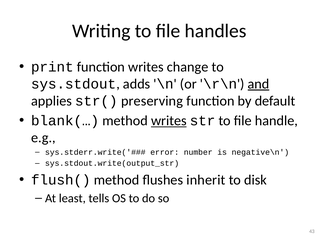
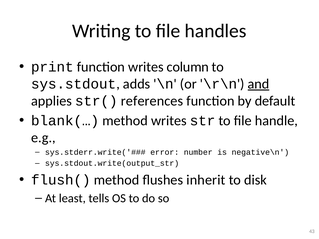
change: change -> column
preserving: preserving -> references
writes at (169, 121) underline: present -> none
